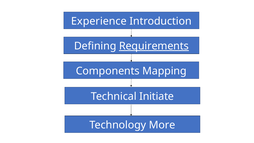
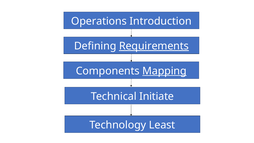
Experience: Experience -> Operations
Mapping underline: none -> present
More: More -> Least
